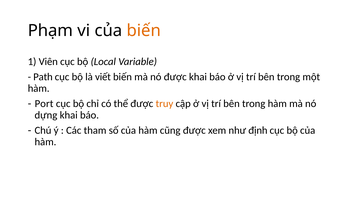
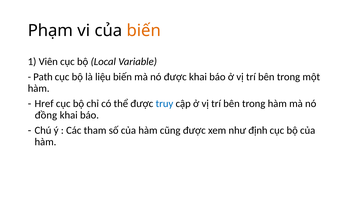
viết: viết -> liệu
Port: Port -> Href
truy colour: orange -> blue
dựng: dựng -> đồng
